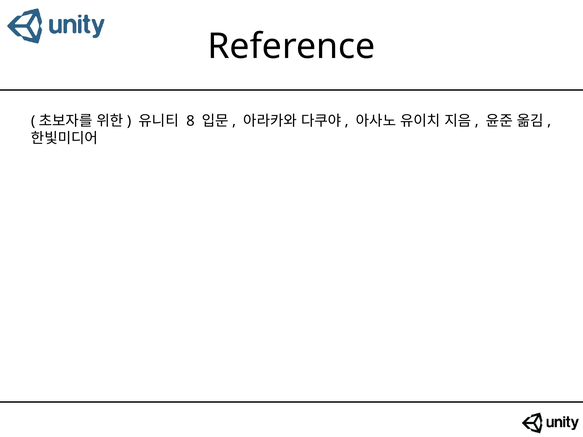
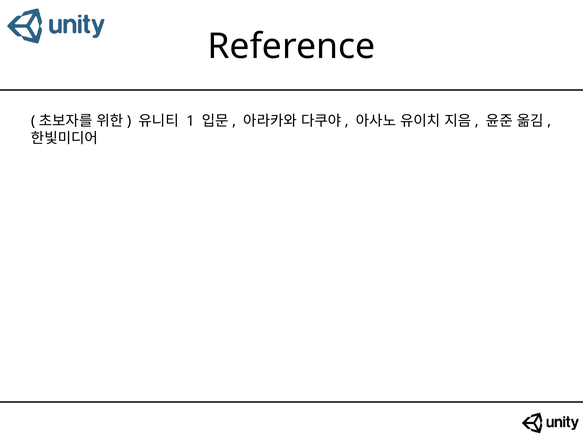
8: 8 -> 1
